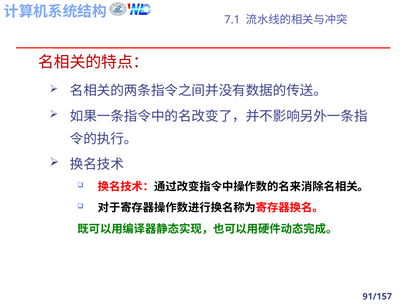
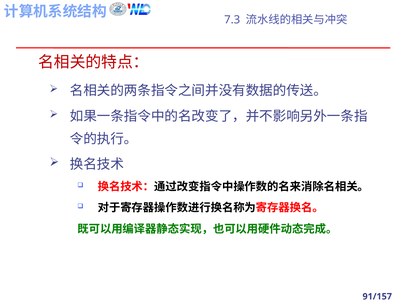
7.1: 7.1 -> 7.3
